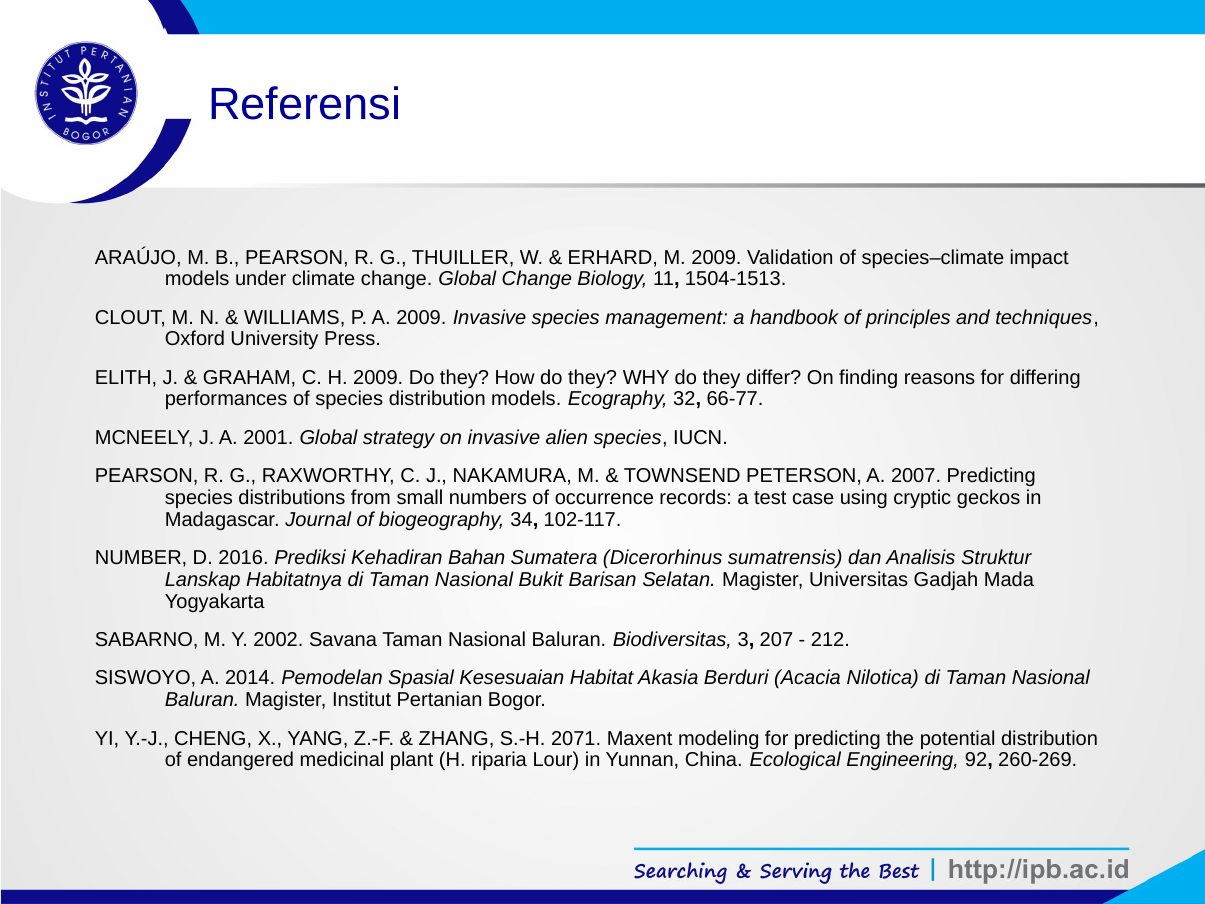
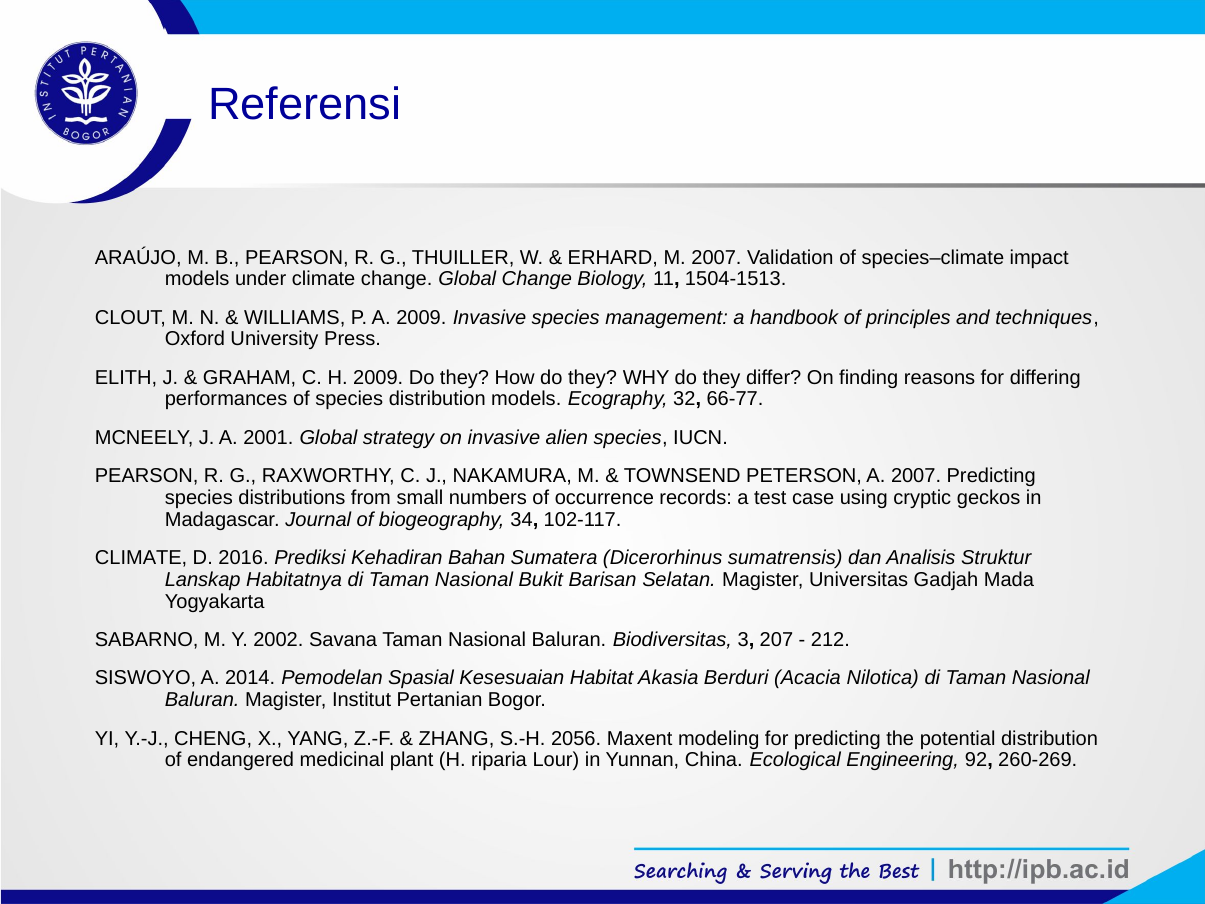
M 2009: 2009 -> 2007
NUMBER at (141, 558): NUMBER -> CLIMATE
2071: 2071 -> 2056
